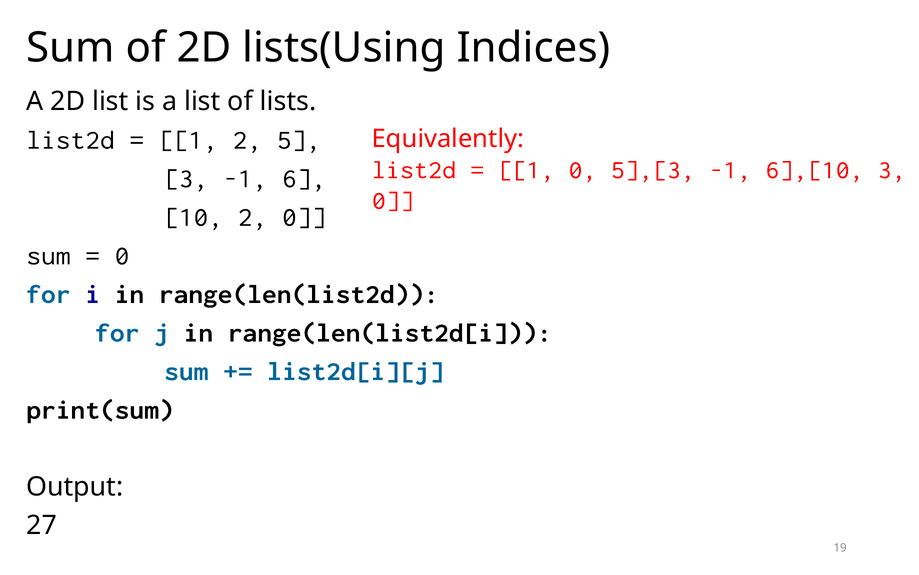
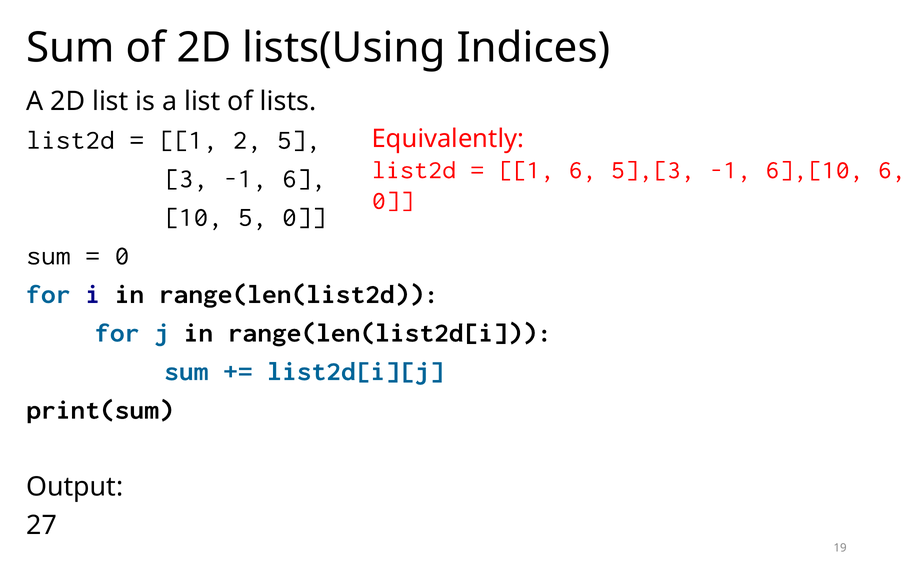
1 0: 0 -> 6
6],[10 3: 3 -> 6
10 2: 2 -> 5
